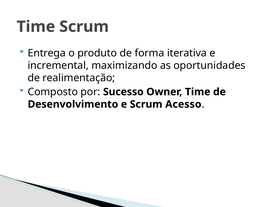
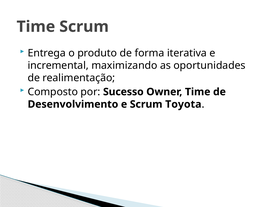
Acesso: Acesso -> Toyota
